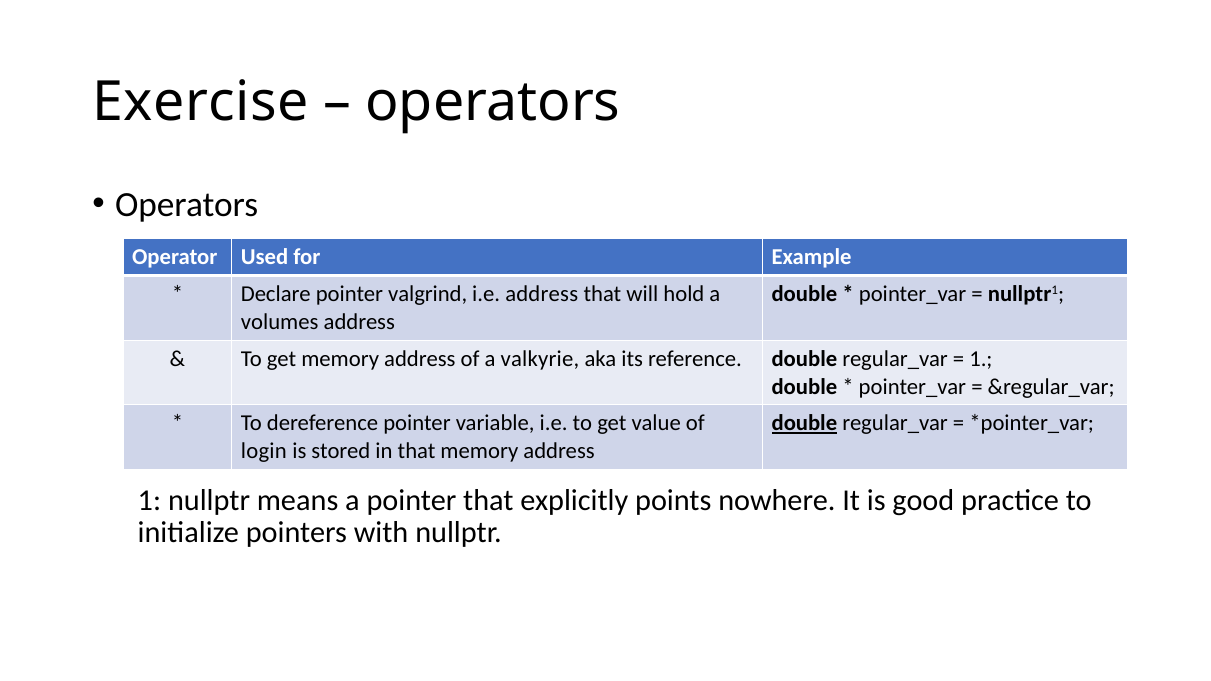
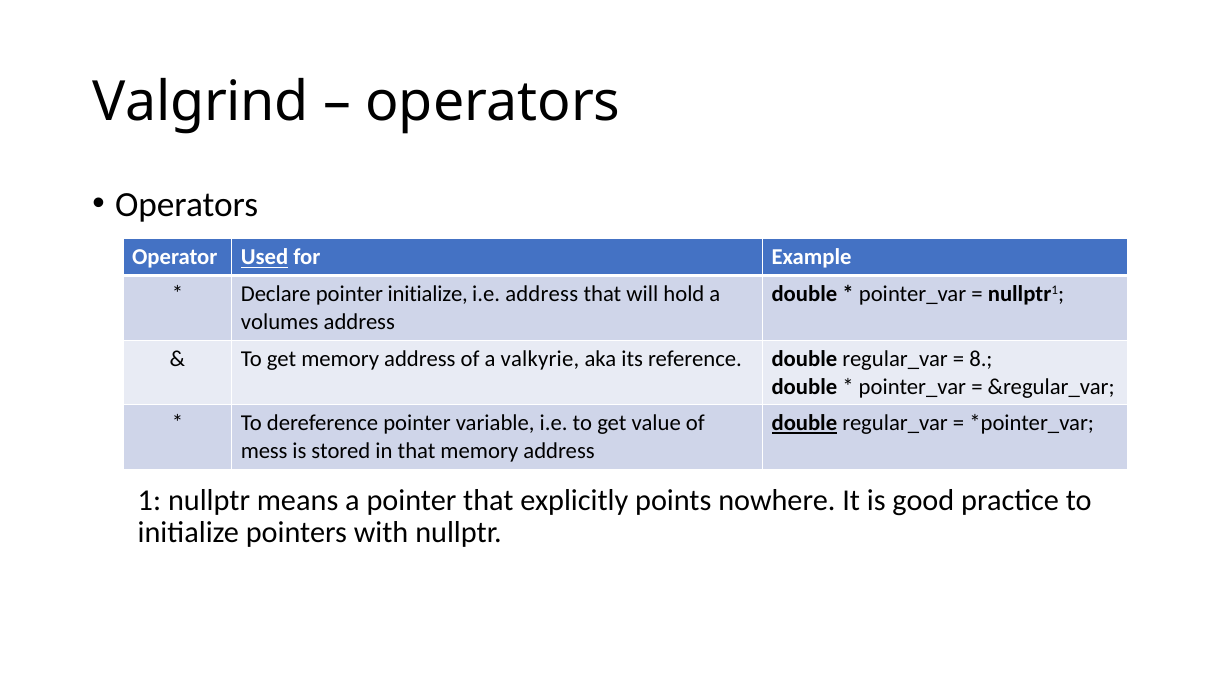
Exercise: Exercise -> Valgrind
Used underline: none -> present
pointer valgrind: valgrind -> initialize
1 at (981, 359): 1 -> 8
login: login -> mess
